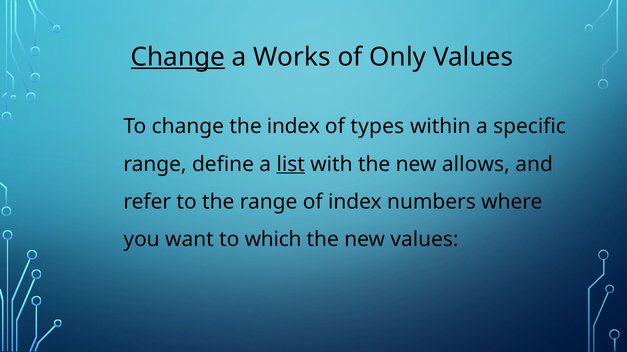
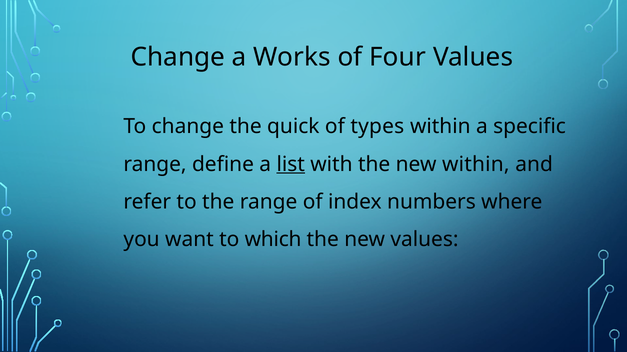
Change at (178, 57) underline: present -> none
Only: Only -> Four
the index: index -> quick
new allows: allows -> within
